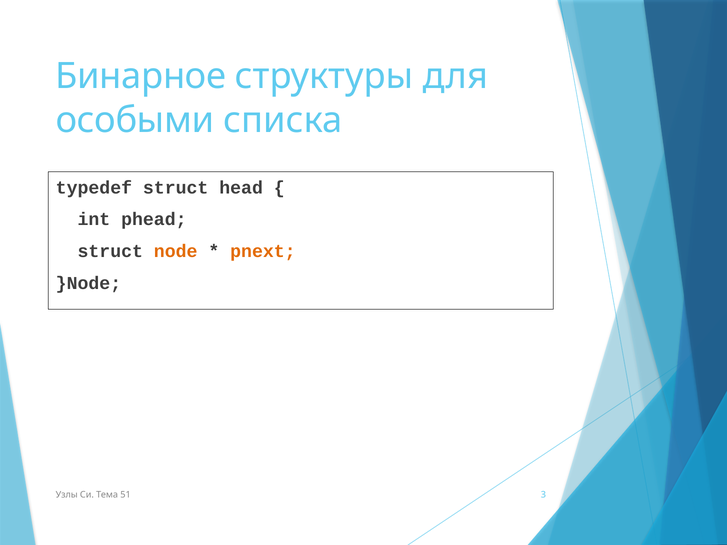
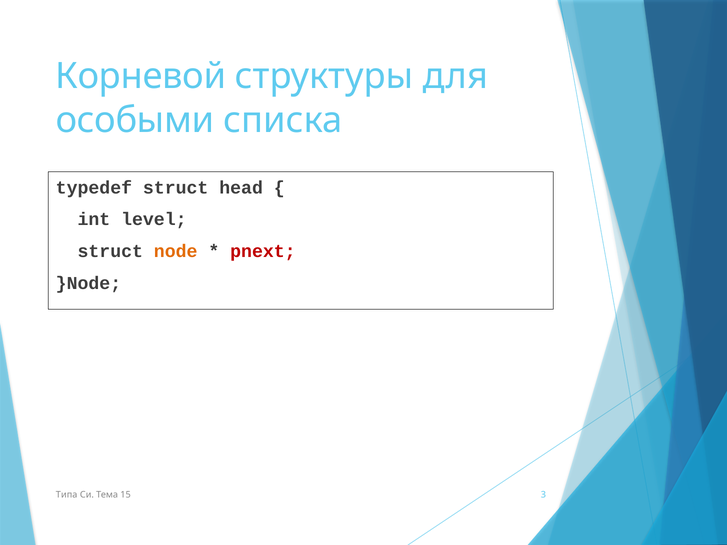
Бинарное: Бинарное -> Корневой
phead: phead -> level
pnext colour: orange -> red
Узлы: Узлы -> Типа
51: 51 -> 15
